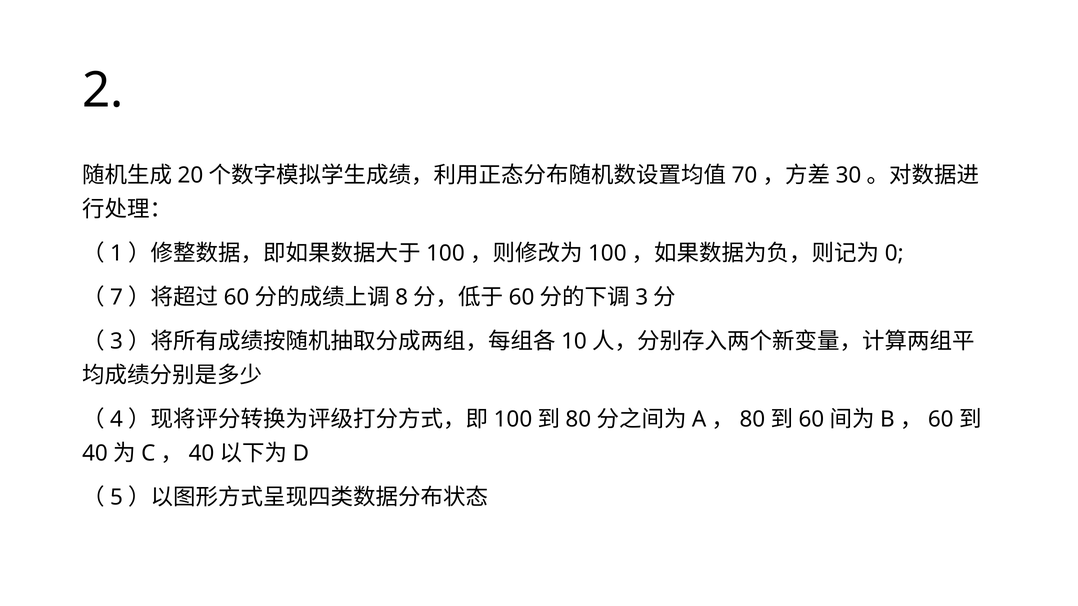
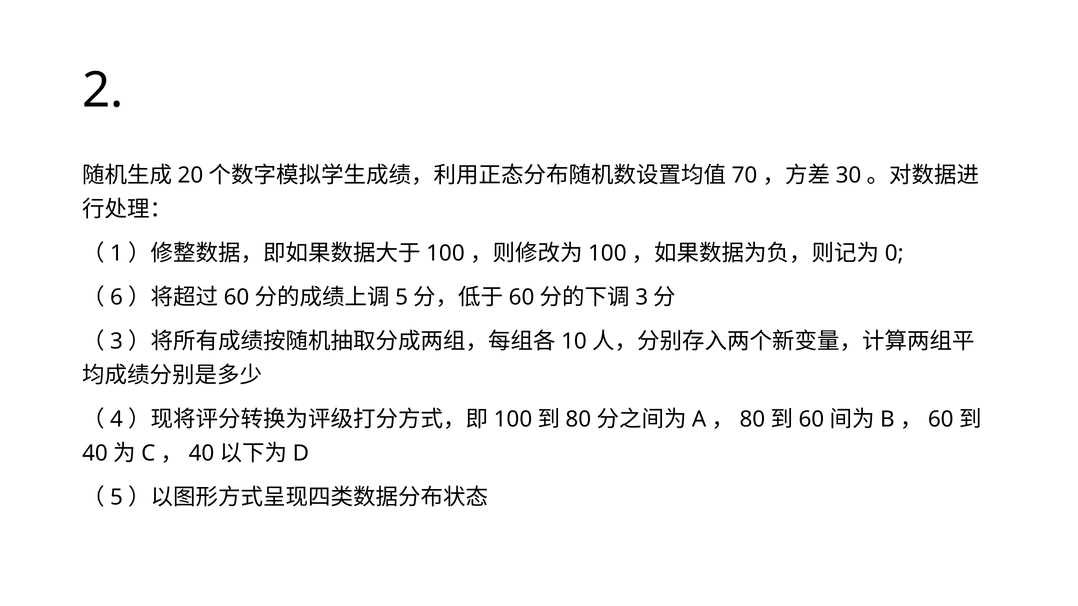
7: 7 -> 6
8 at (402, 298): 8 -> 5
